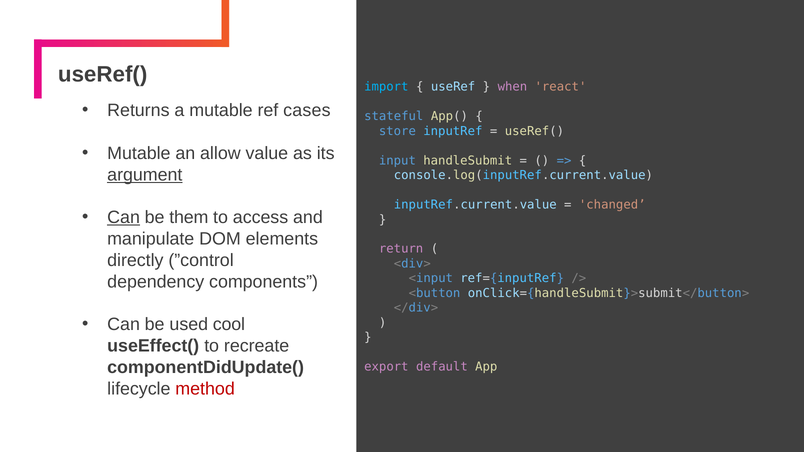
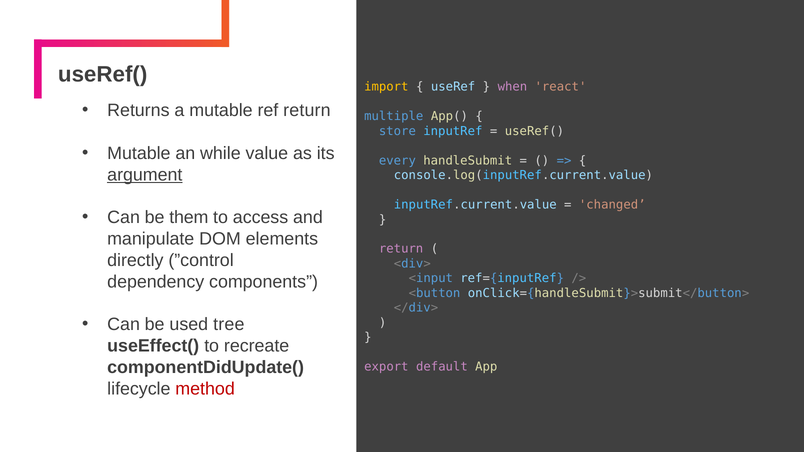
import colour: light blue -> yellow
ref cases: cases -> return
stateful: stateful -> multiple
allow: allow -> while
input: input -> every
Can at (124, 218) underline: present -> none
cool: cool -> tree
